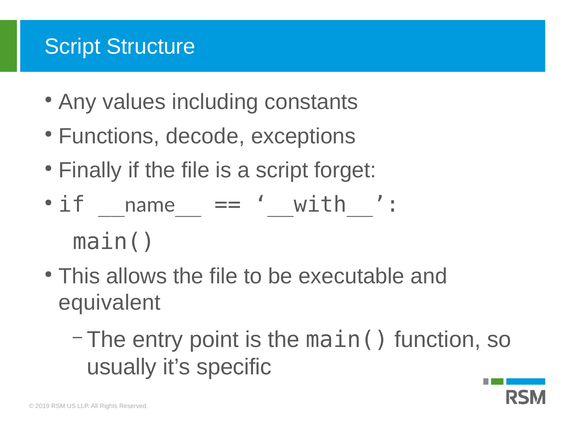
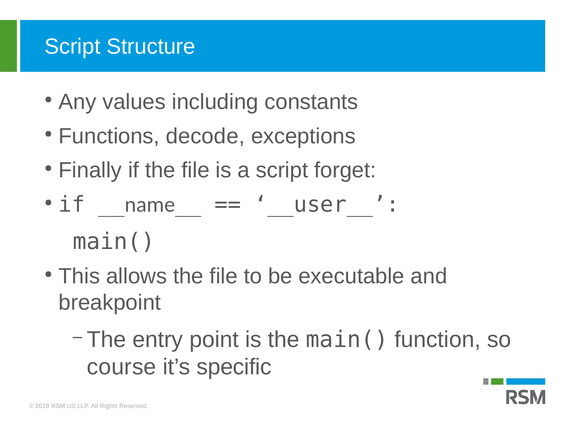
__with__: __with__ -> __user__
equivalent: equivalent -> breakpoint
usually: usually -> course
